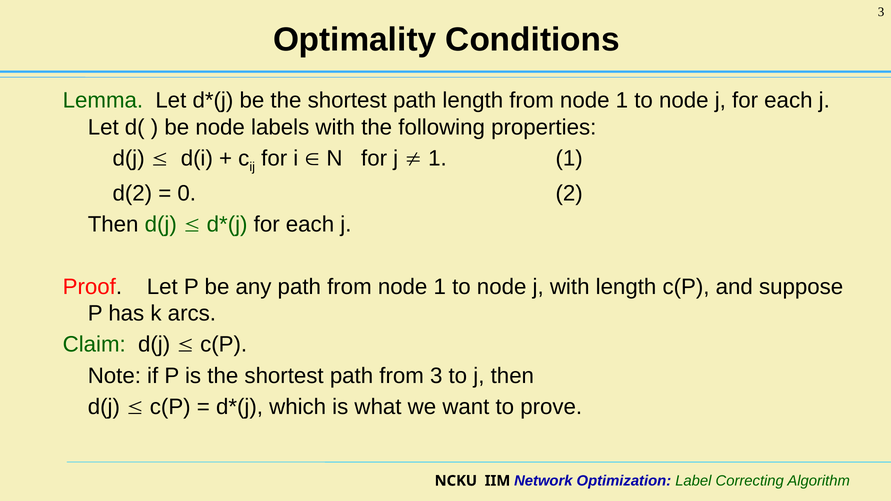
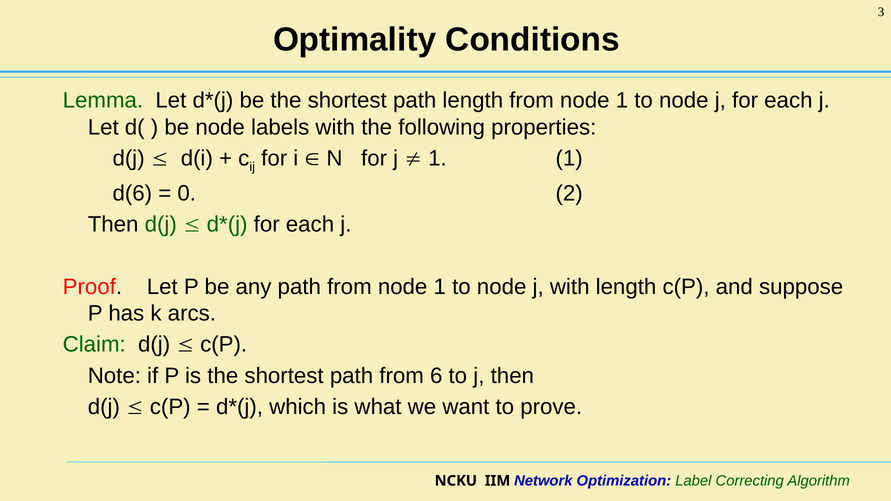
d(2: d(2 -> d(6
from 3: 3 -> 6
